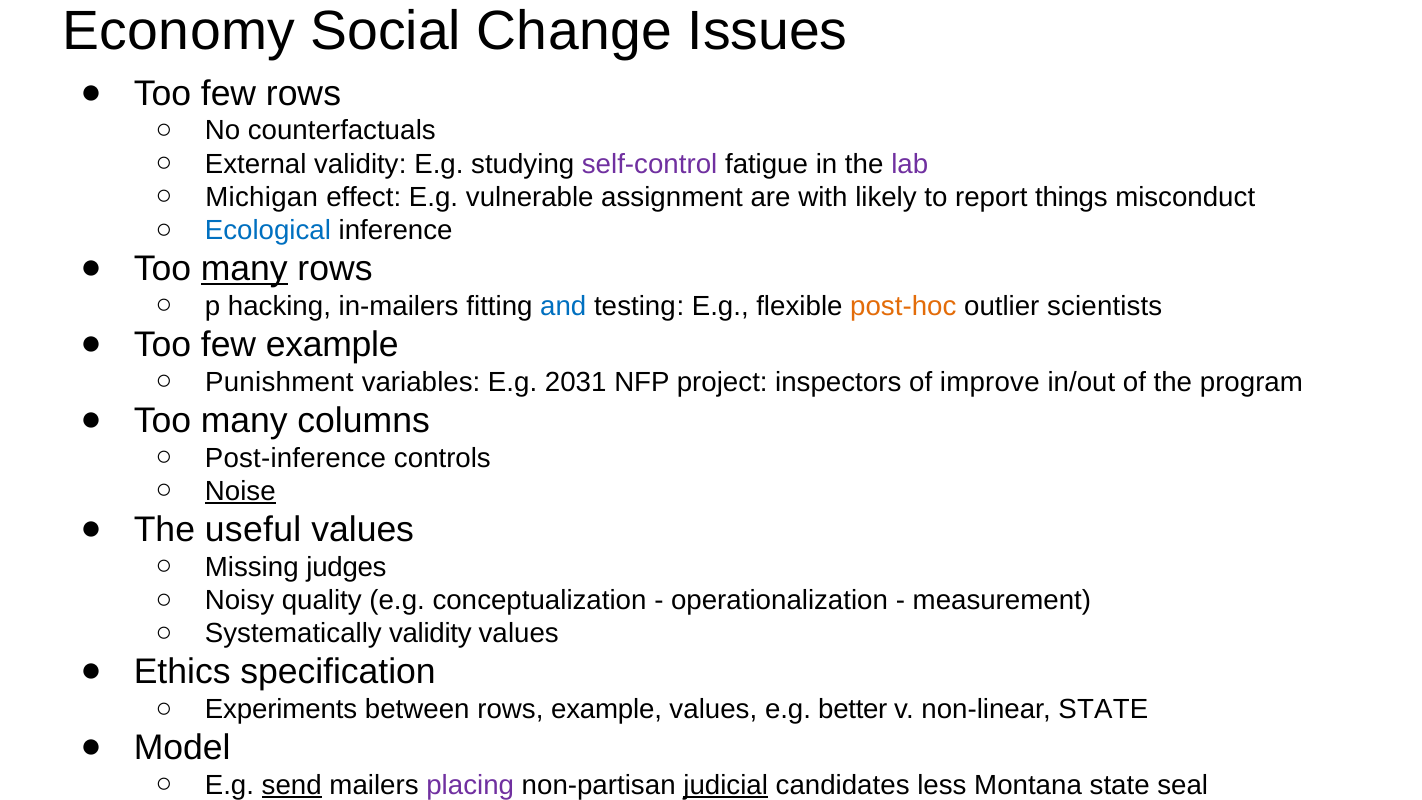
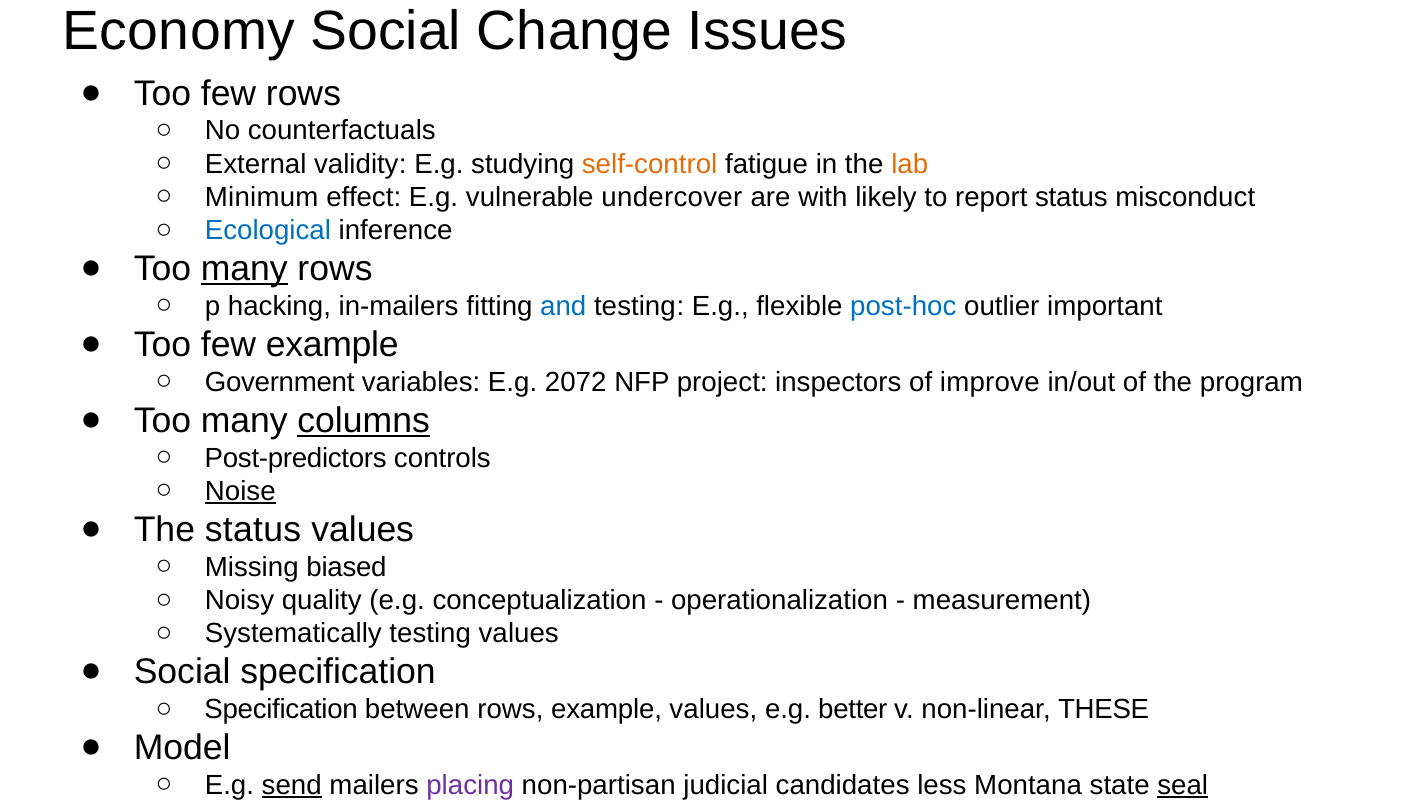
self-control colour: purple -> orange
lab colour: purple -> orange
Michigan: Michigan -> Minimum
assignment: assignment -> undercover
report things: things -> status
post-hoc colour: orange -> blue
scientists: scientists -> important
Punishment: Punishment -> Government
2031: 2031 -> 2072
columns underline: none -> present
Post-inference: Post-inference -> Post-predictors
The useful: useful -> status
judges: judges -> biased
Systematically validity: validity -> testing
Ethics at (182, 672): Ethics -> Social
Experiments at (281, 709): Experiments -> Specification
non-linear STATE: STATE -> THESE
judicial underline: present -> none
seal underline: none -> present
